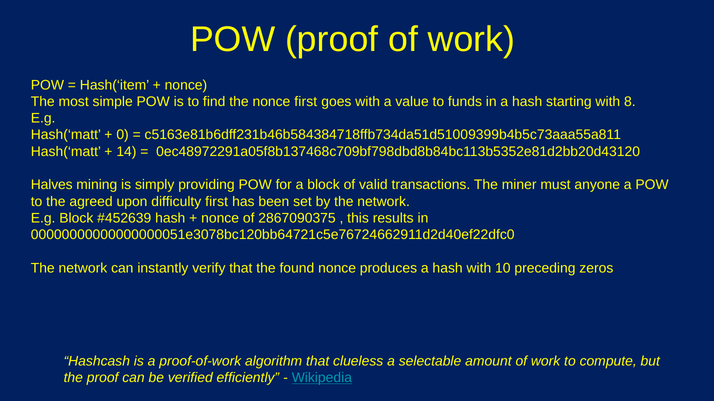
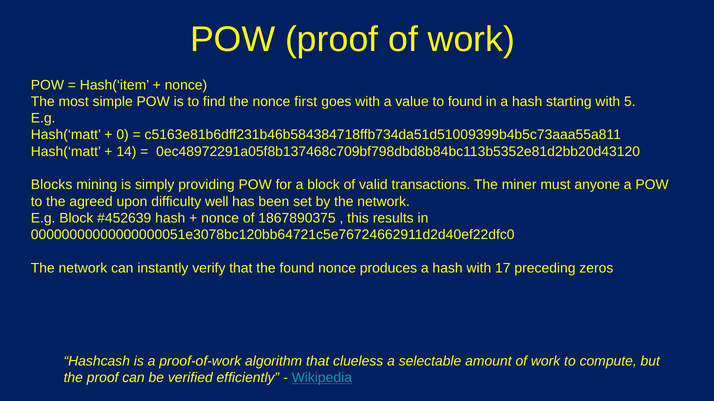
to funds: funds -> found
8: 8 -> 5
Halves: Halves -> Blocks
difficulty first: first -> well
2867090375: 2867090375 -> 1867890375
10: 10 -> 17
